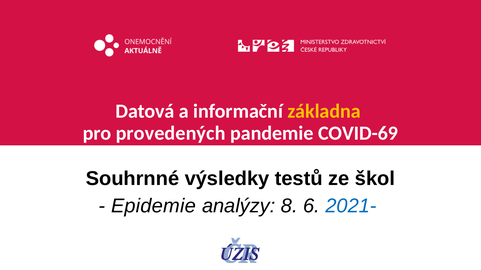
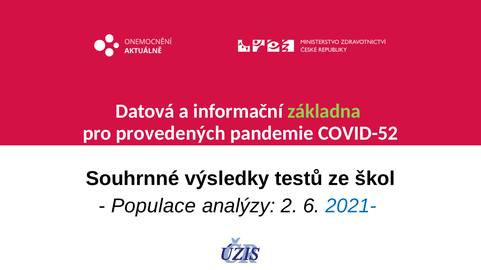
základna colour: yellow -> light green
COVID-69: COVID-69 -> COVID-52
Epidemie: Epidemie -> Populace
8: 8 -> 2
